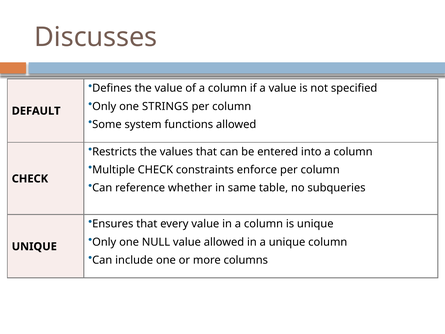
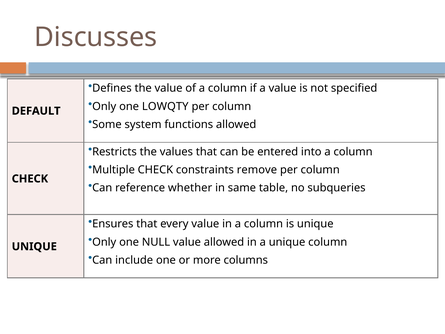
STRINGS: STRINGS -> LOWQTY
enforce: enforce -> remove
